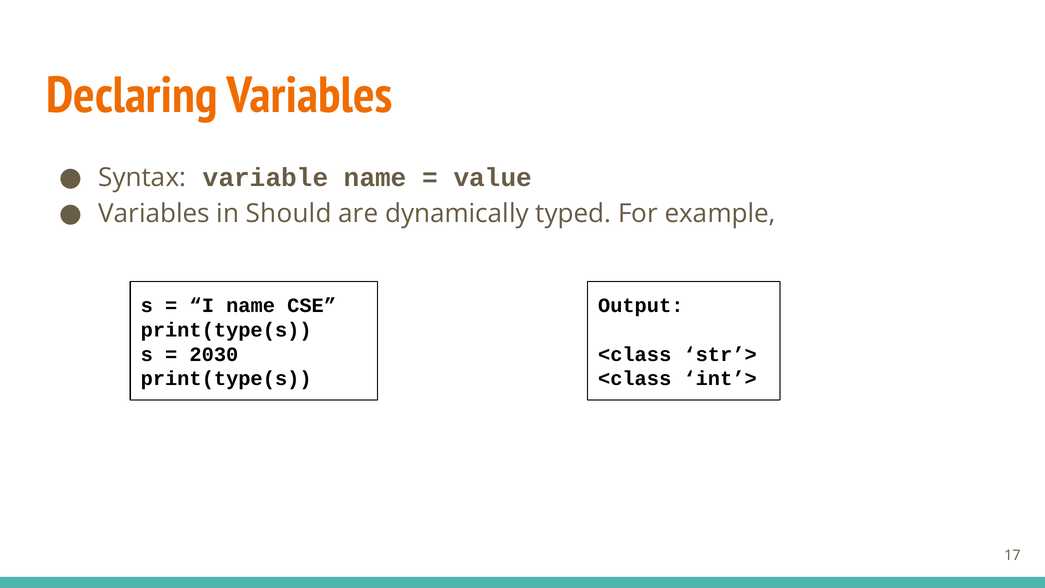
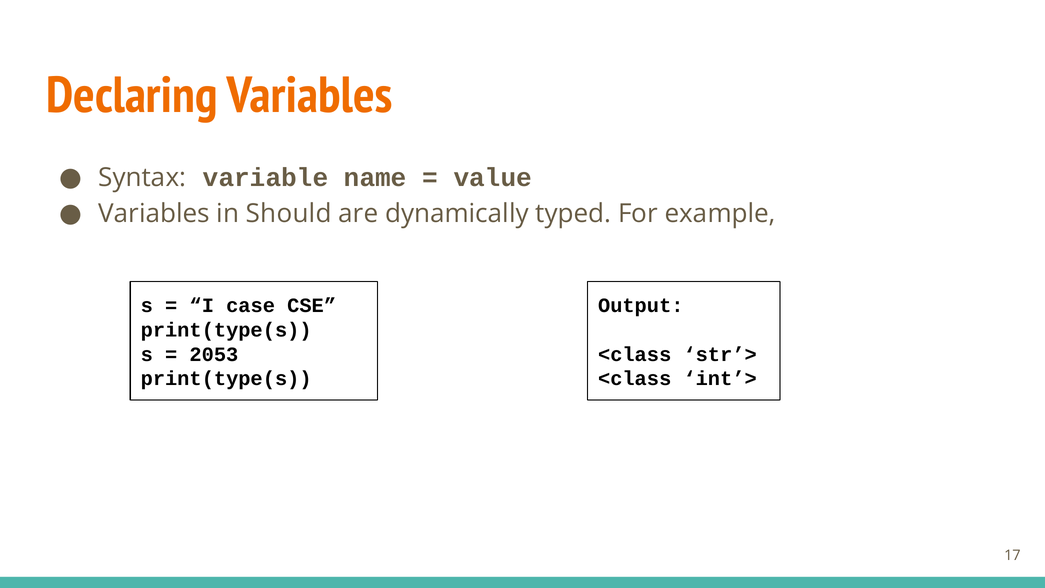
I name: name -> case
2030: 2030 -> 2053
